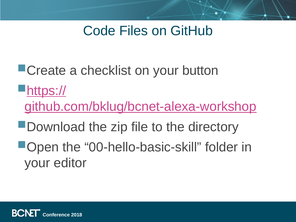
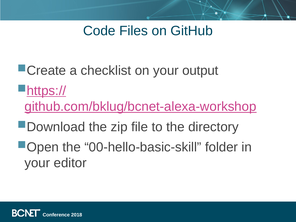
button: button -> output
